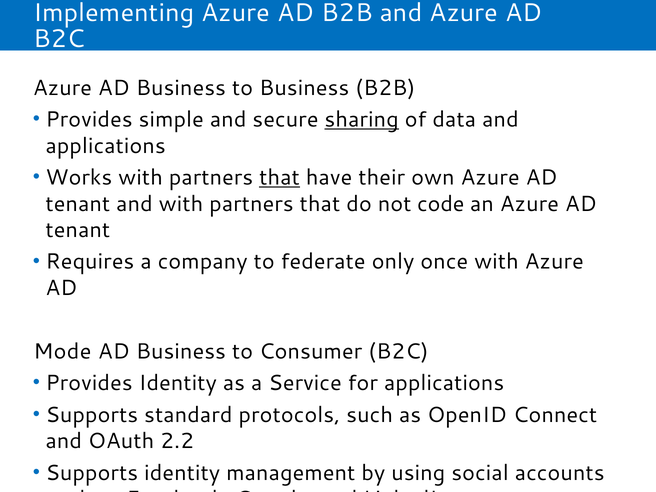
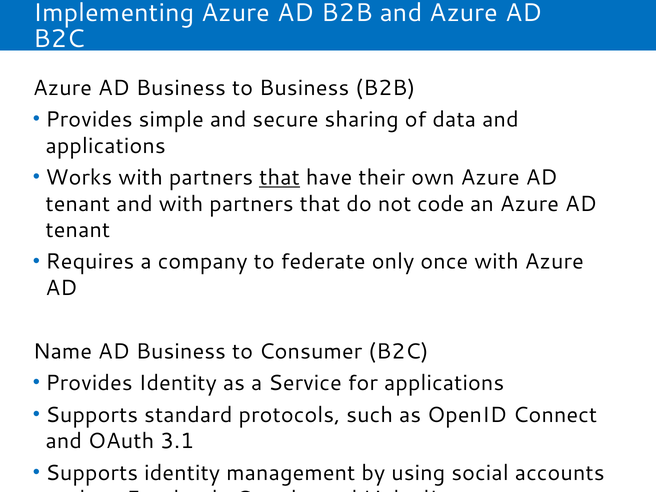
sharing underline: present -> none
Mode: Mode -> Name
2.2: 2.2 -> 3.1
